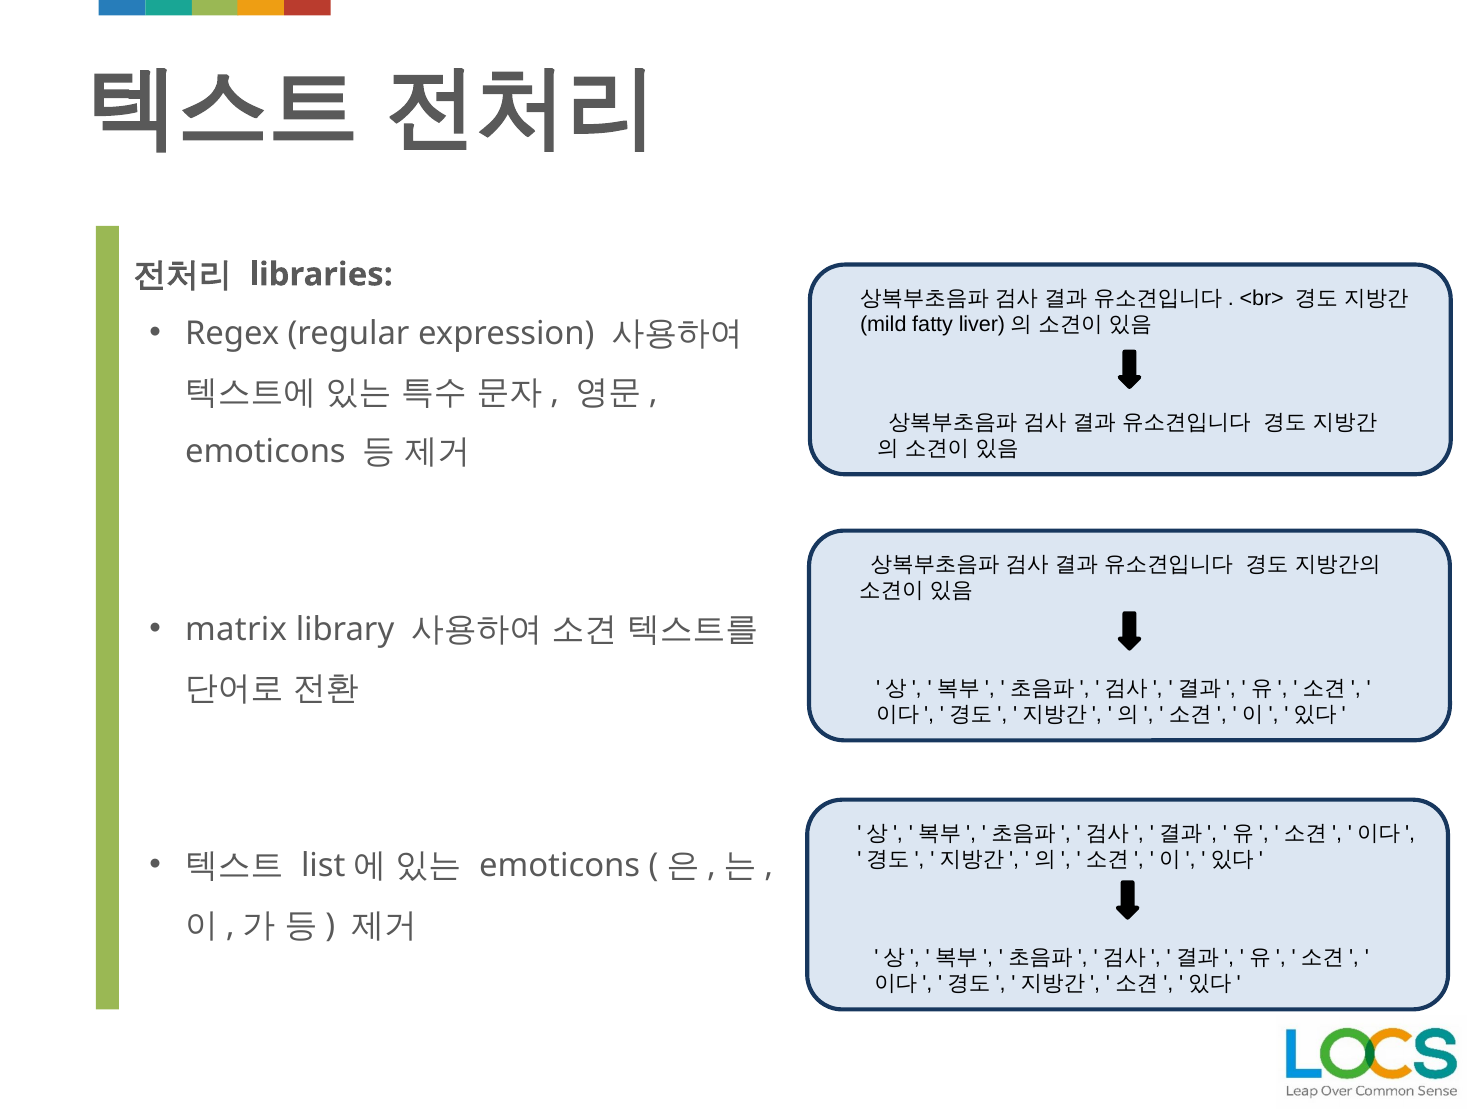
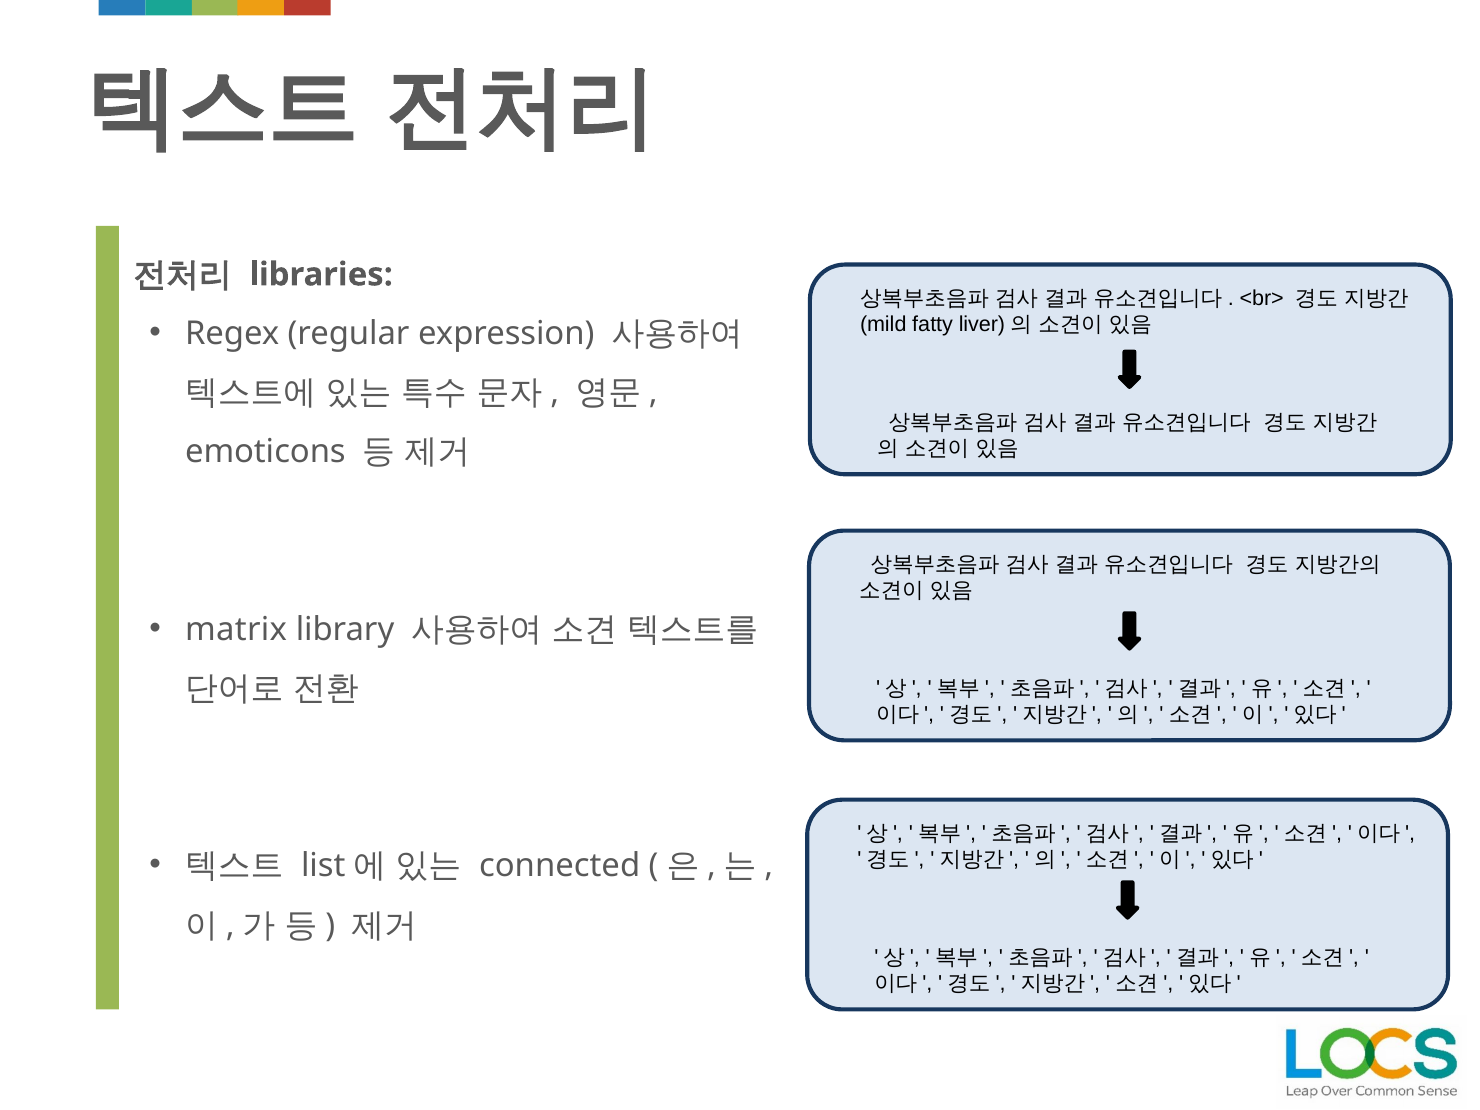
emoticons at (560, 866): emoticons -> connected
